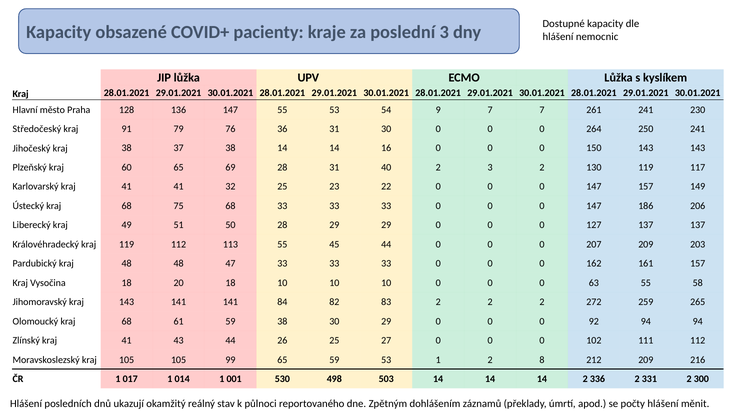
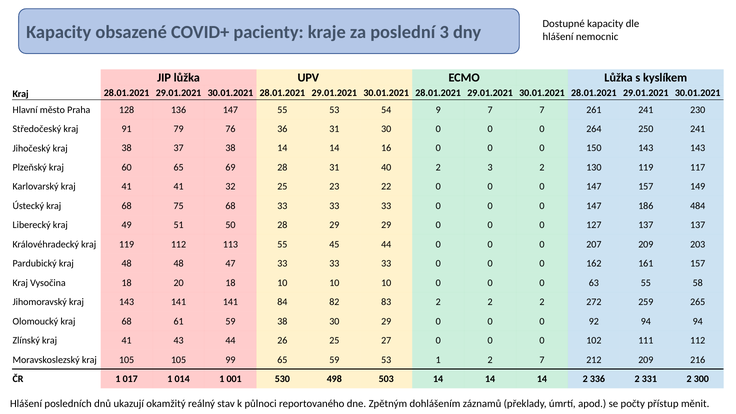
206: 206 -> 484
2 8: 8 -> 7
počty hlášení: hlášení -> přístup
